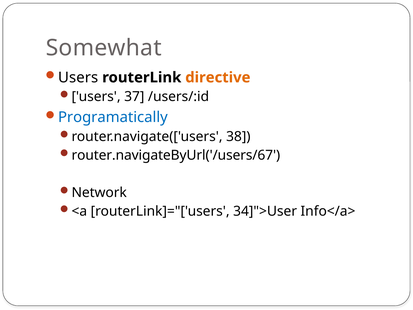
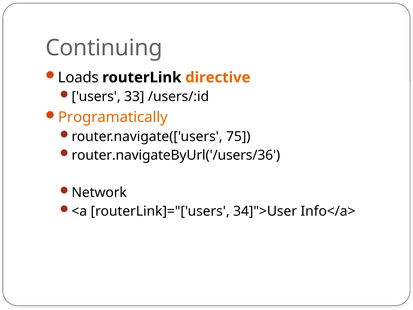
Somewhat: Somewhat -> Continuing
Users at (78, 77): Users -> Loads
37: 37 -> 33
Programatically colour: blue -> orange
38: 38 -> 75
router.navigateByUrl('/users/67: router.navigateByUrl('/users/67 -> router.navigateByUrl('/users/36
